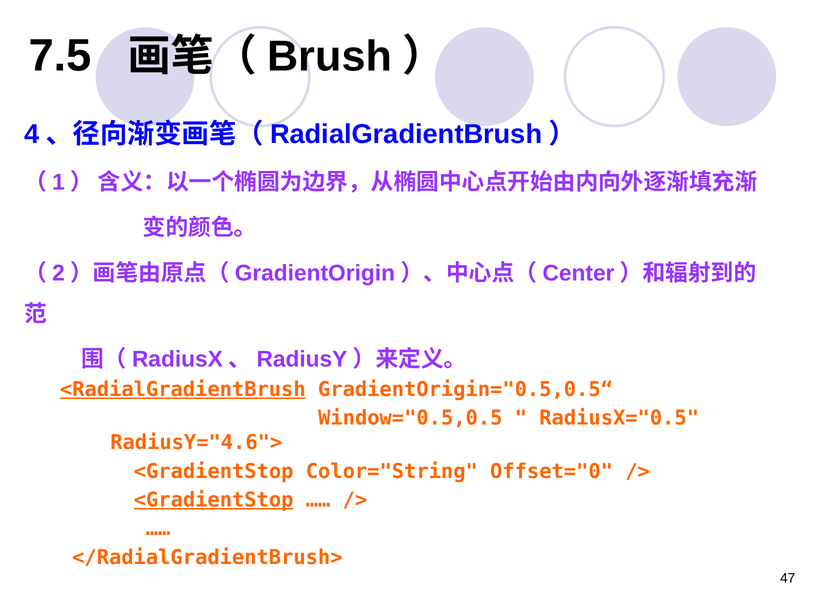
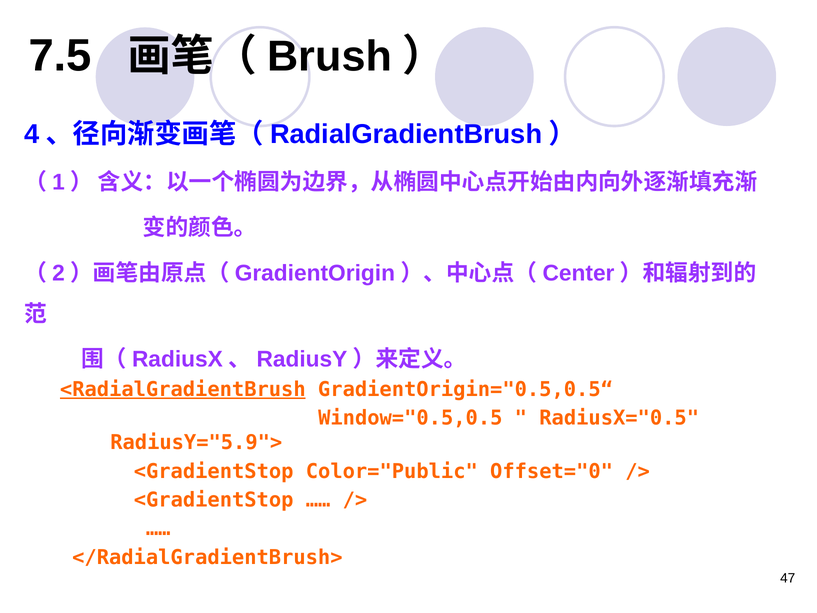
RadiusY="4.6">: RadiusY="4.6"> -> RadiusY="5.9">
Color="String: Color="String -> Color="Public
<GradientStop at (214, 500) underline: present -> none
